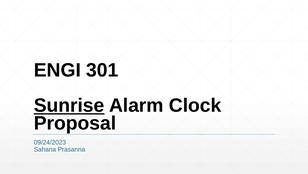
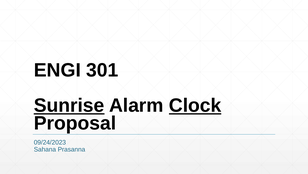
Clock underline: none -> present
